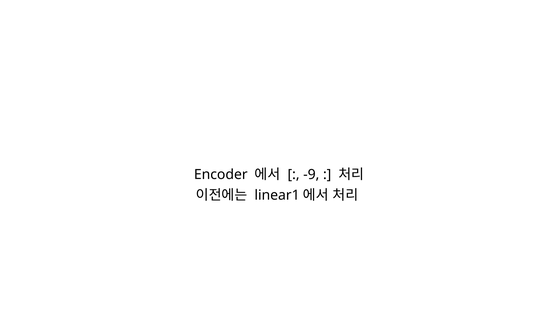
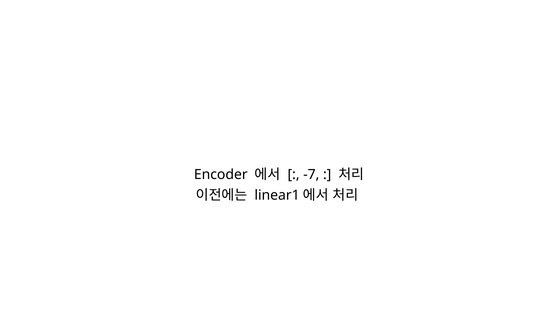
-9: -9 -> -7
